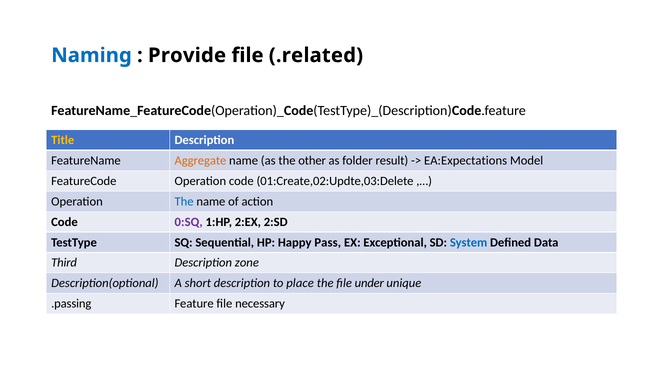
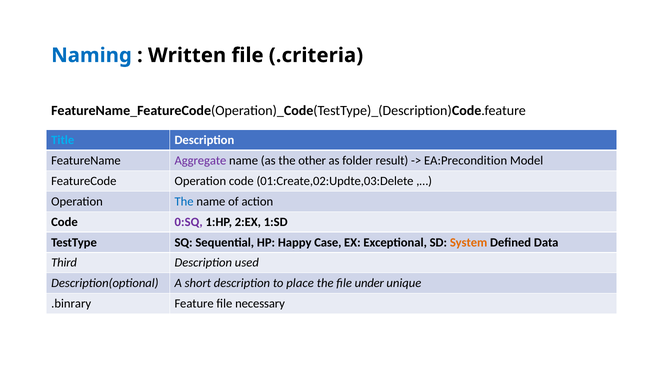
Provide: Provide -> Written
.related: .related -> .criteria
Title colour: yellow -> light blue
Aggregate colour: orange -> purple
EA:Expectations: EA:Expectations -> EA:Precondition
2:SD: 2:SD -> 1:SD
Pass: Pass -> Case
System colour: blue -> orange
zone: zone -> used
.passing: .passing -> .binrary
